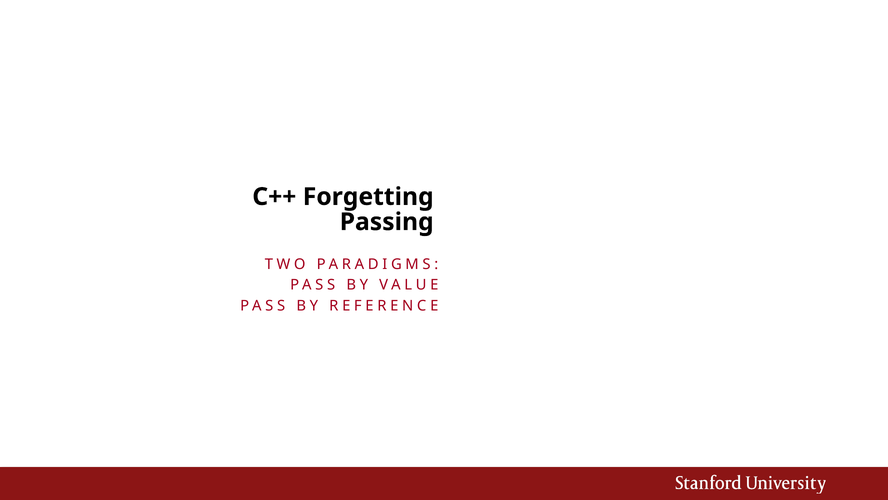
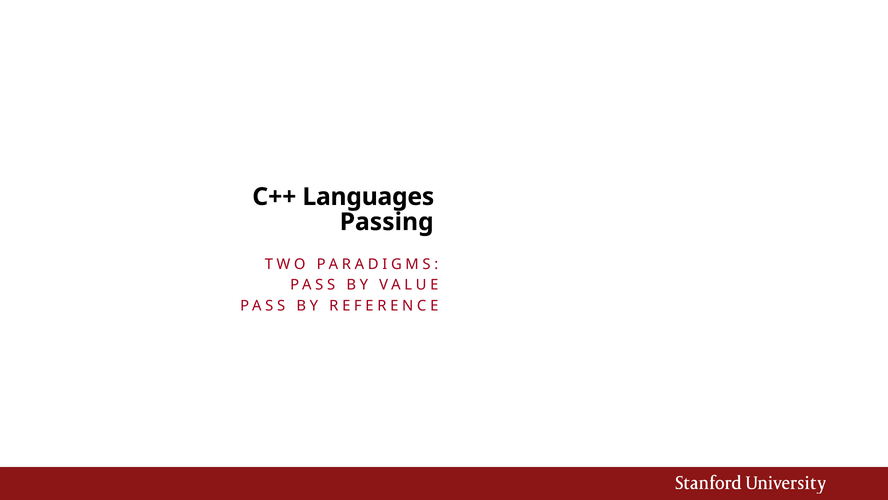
Forgetting: Forgetting -> Languages
